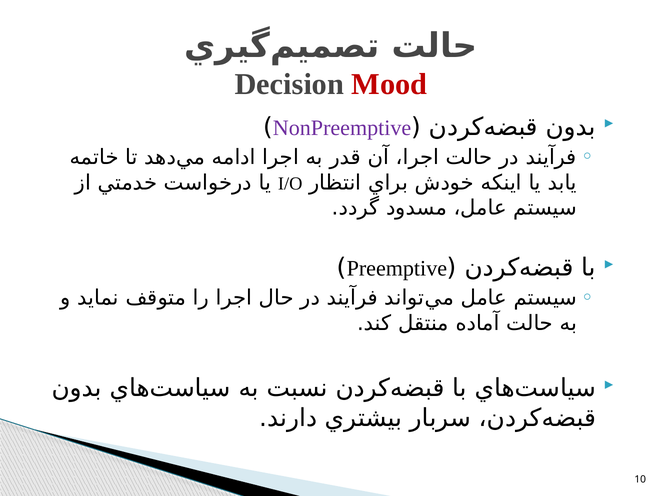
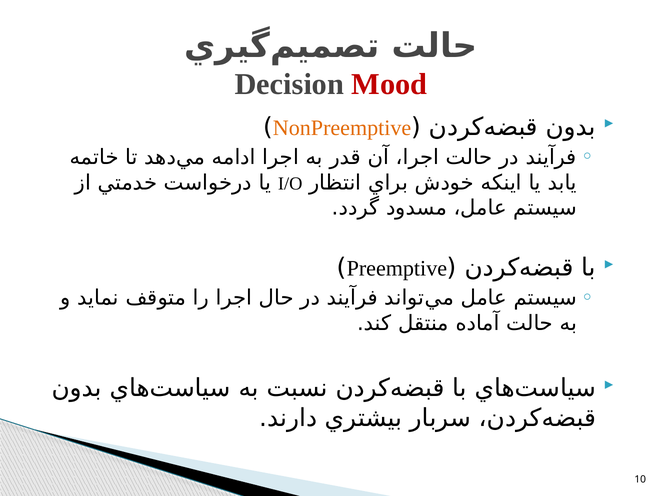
NonPreemptive colour: purple -> orange
